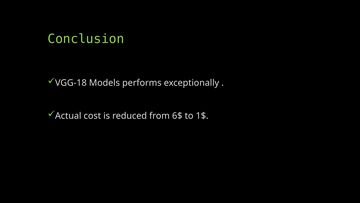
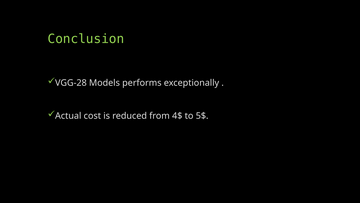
VGG-18: VGG-18 -> VGG-28
6$: 6$ -> 4$
1$: 1$ -> 5$
